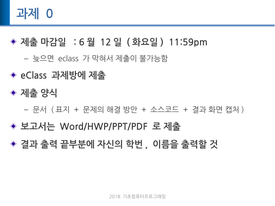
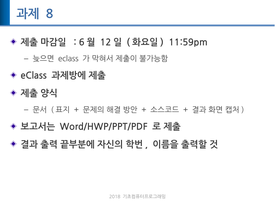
0: 0 -> 8
